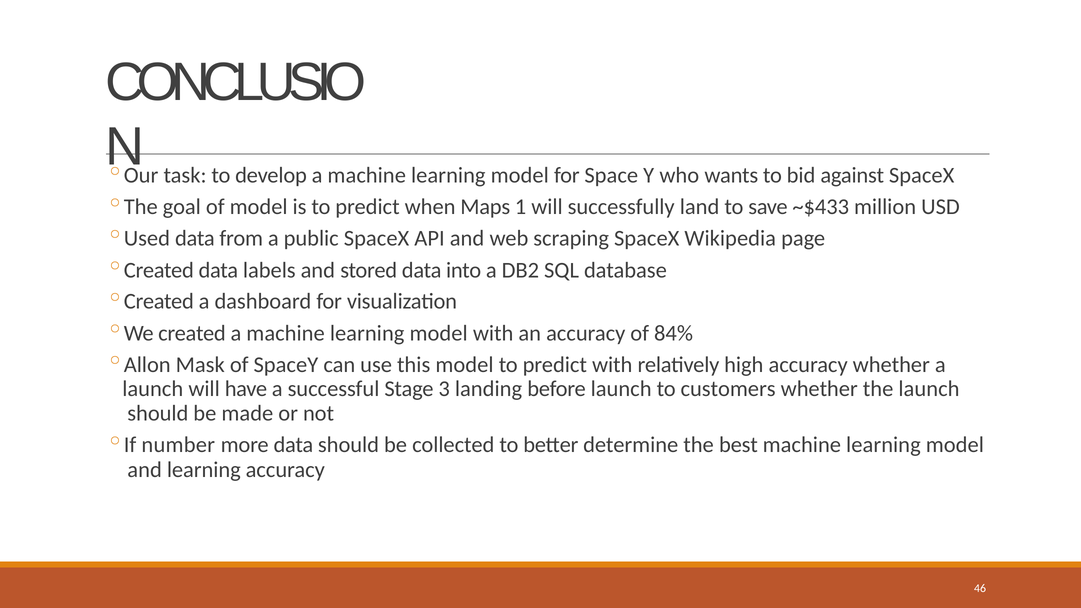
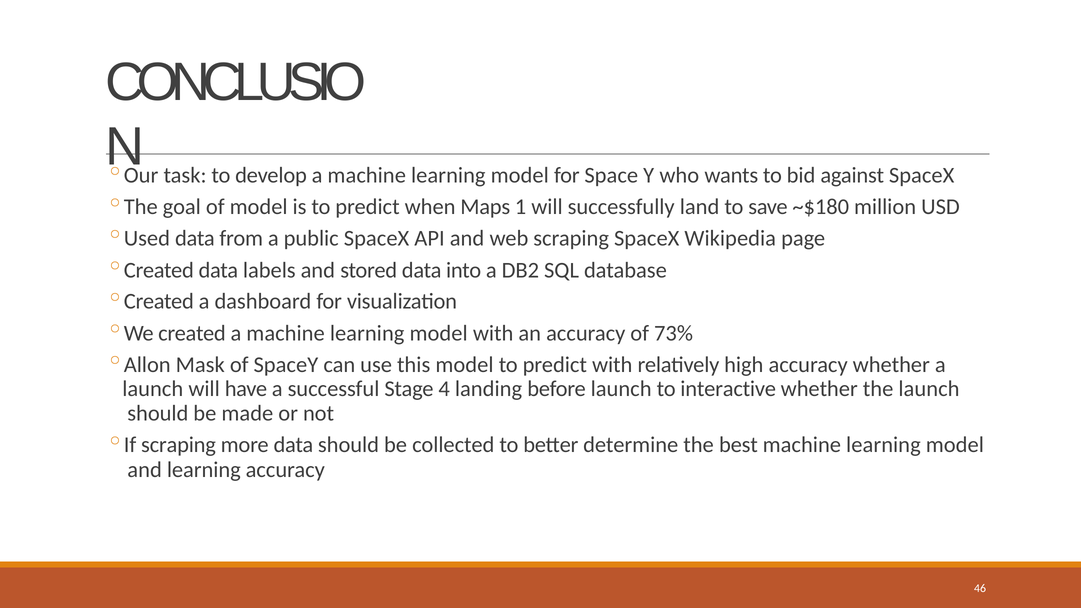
~$433: ~$433 -> ~$180
84%: 84% -> 73%
3: 3 -> 4
customers: customers -> interactive
If number: number -> scraping
